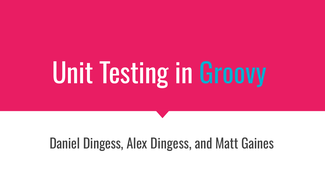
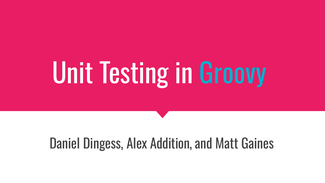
Alex Dingess: Dingess -> Addition
